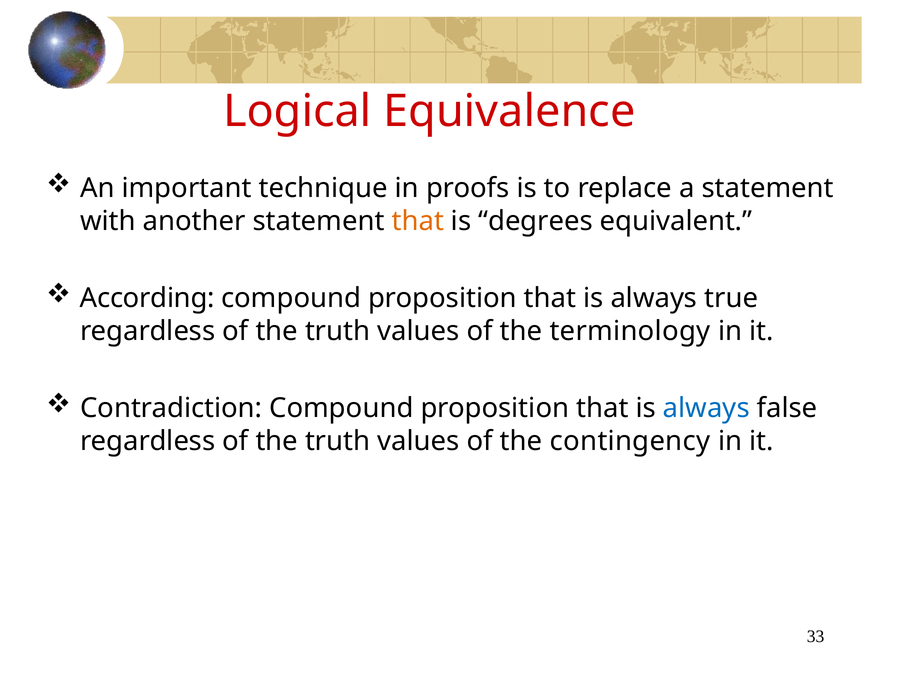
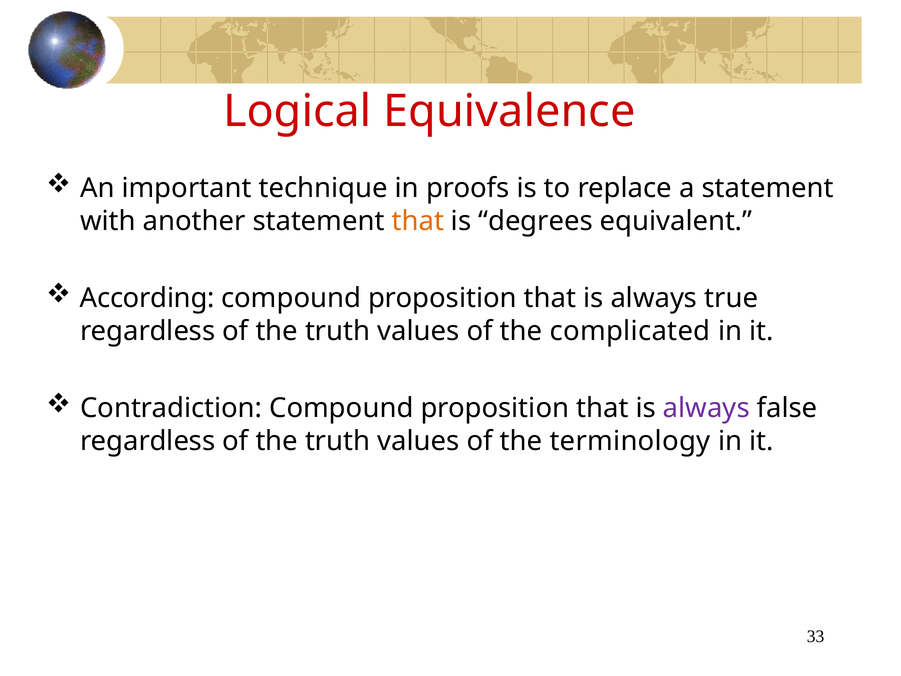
terminology: terminology -> complicated
always at (706, 408) colour: blue -> purple
contingency: contingency -> terminology
